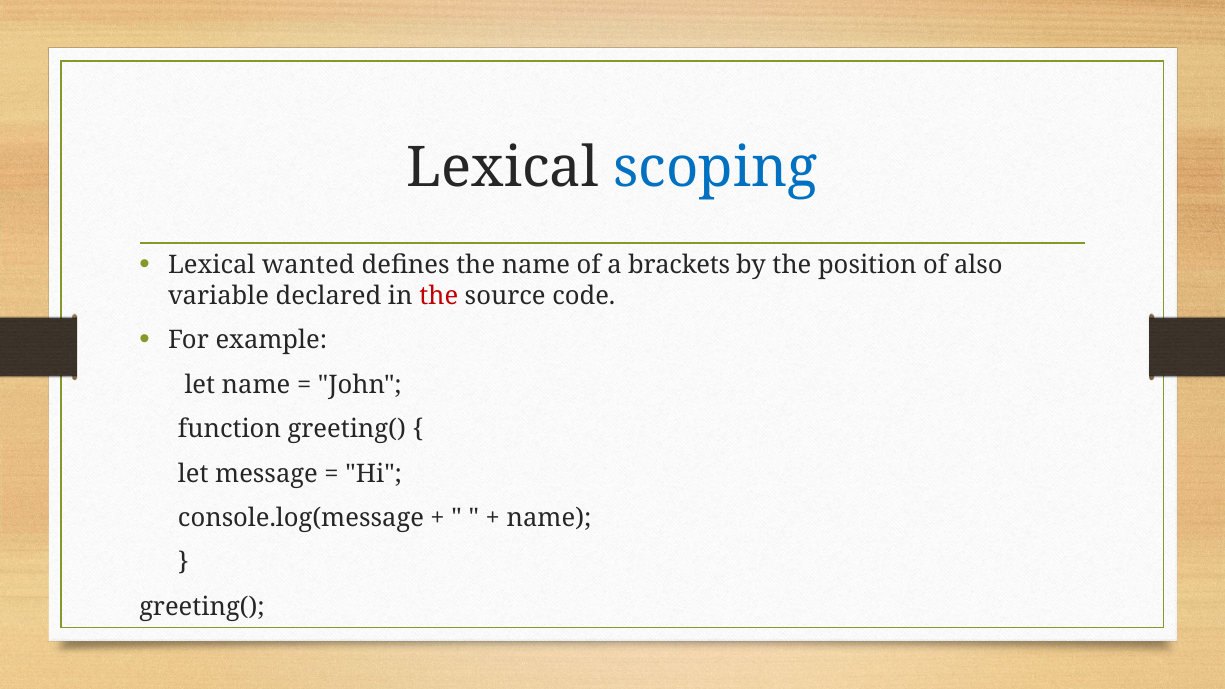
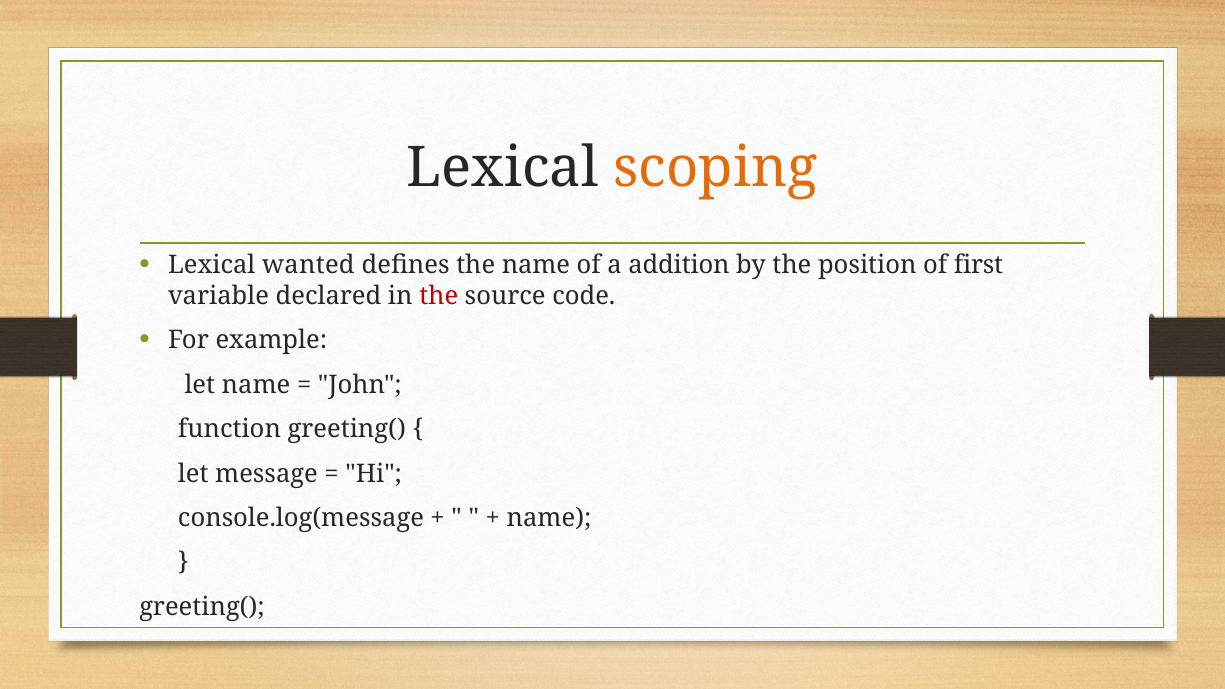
scoping colour: blue -> orange
brackets: brackets -> addition
also: also -> first
